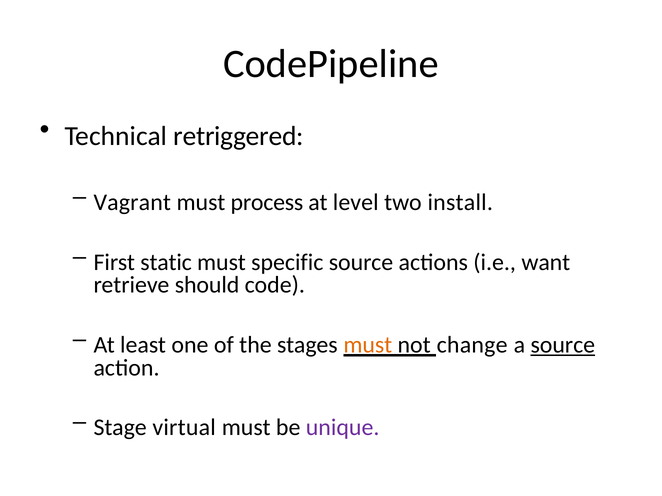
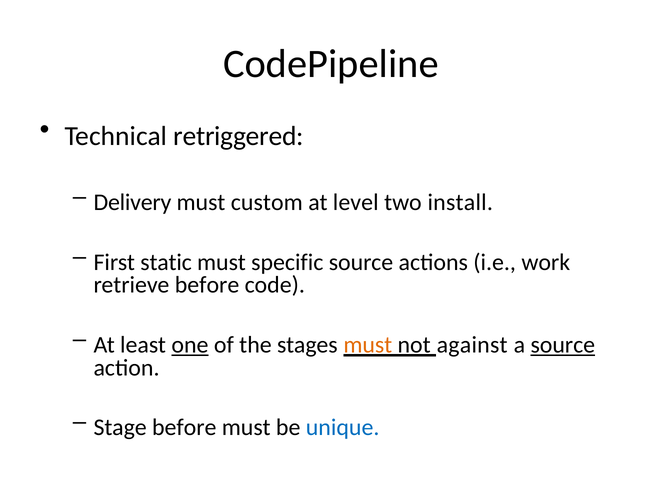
Vagrant: Vagrant -> Delivery
process: process -> custom
want: want -> work
retrieve should: should -> before
one underline: none -> present
change: change -> against
Stage virtual: virtual -> before
unique colour: purple -> blue
